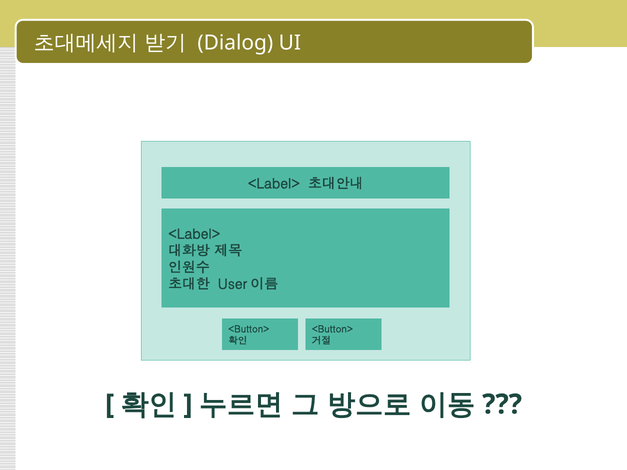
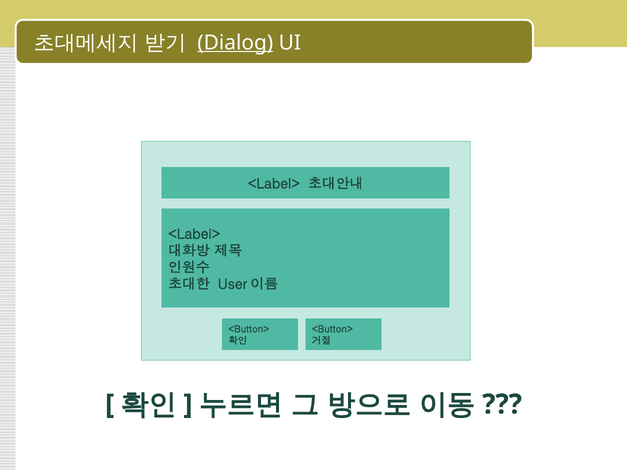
Dialog underline: none -> present
